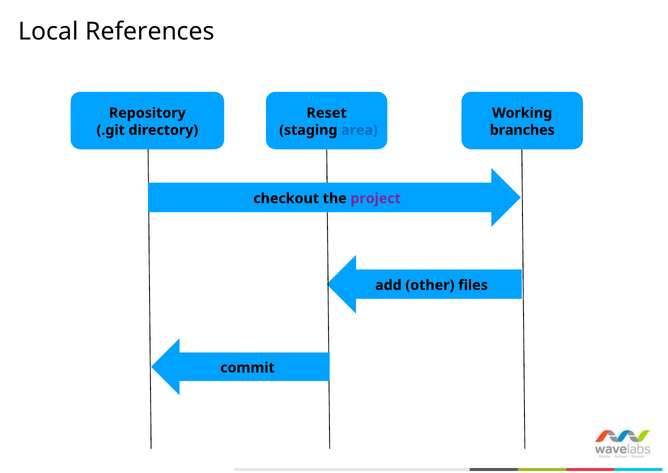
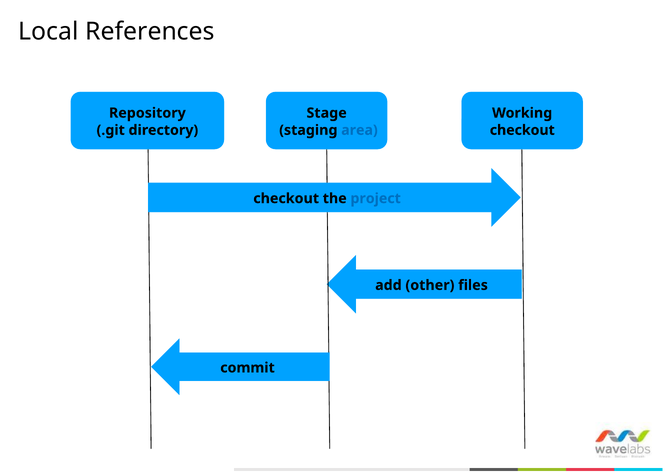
Reset: Reset -> Stage
branches at (522, 130): branches -> checkout
project colour: purple -> blue
